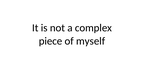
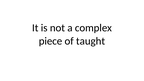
myself: myself -> taught
